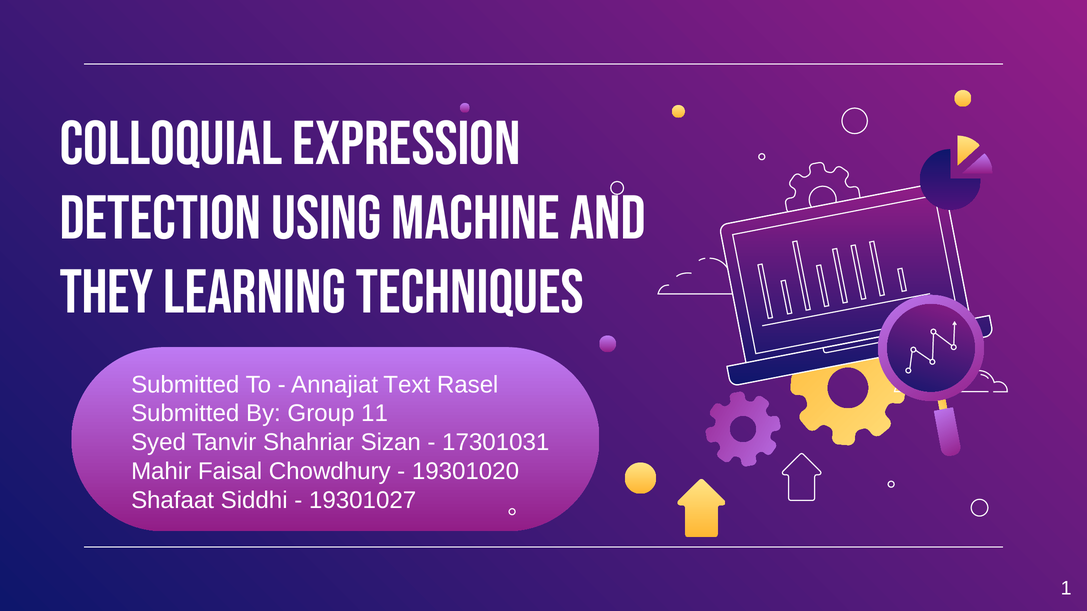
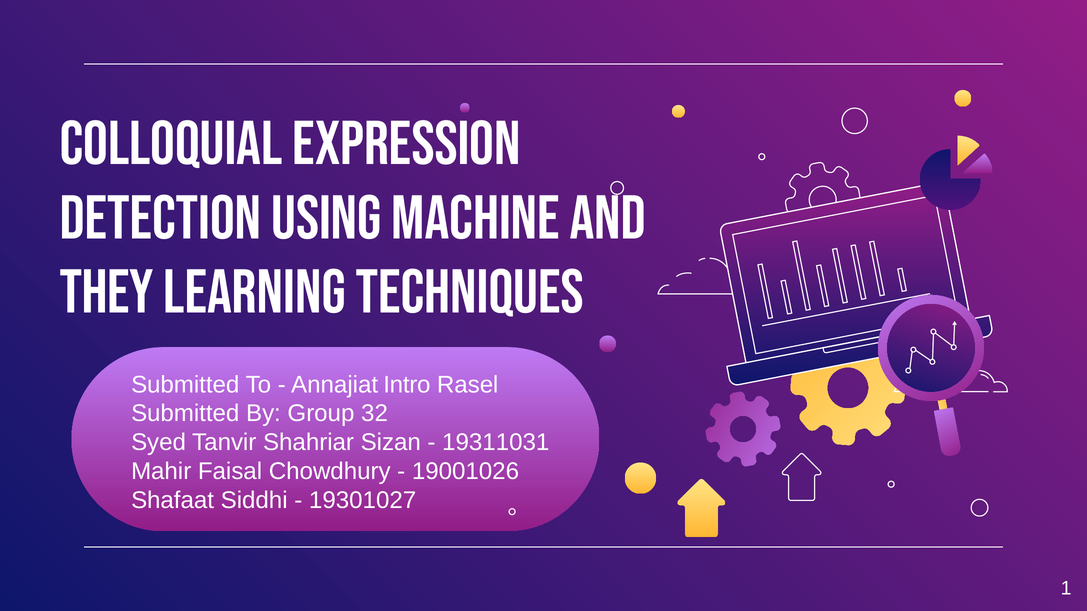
Text: Text -> Intro
11: 11 -> 32
17301031: 17301031 -> 19311031
19301020: 19301020 -> 19001026
